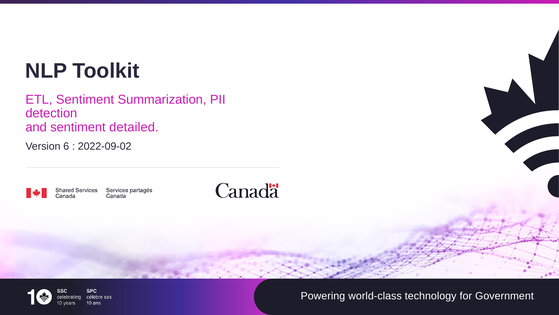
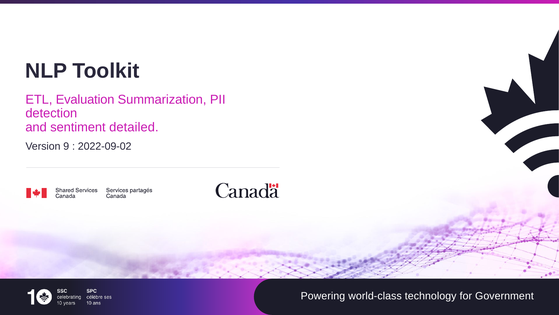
ETL Sentiment: Sentiment -> Evaluation
6: 6 -> 9
